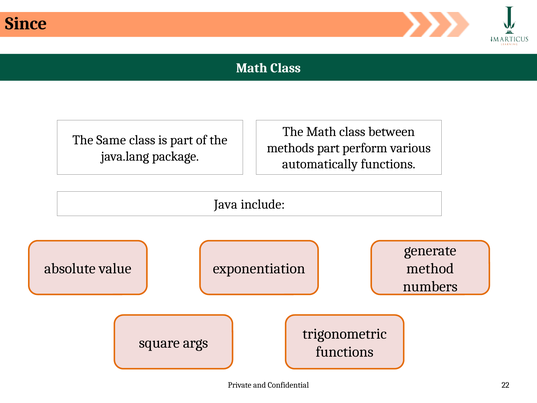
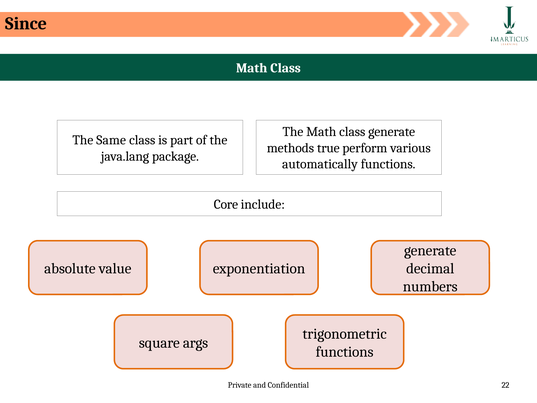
class between: between -> generate
methods part: part -> true
Java: Java -> Core
method: method -> decimal
